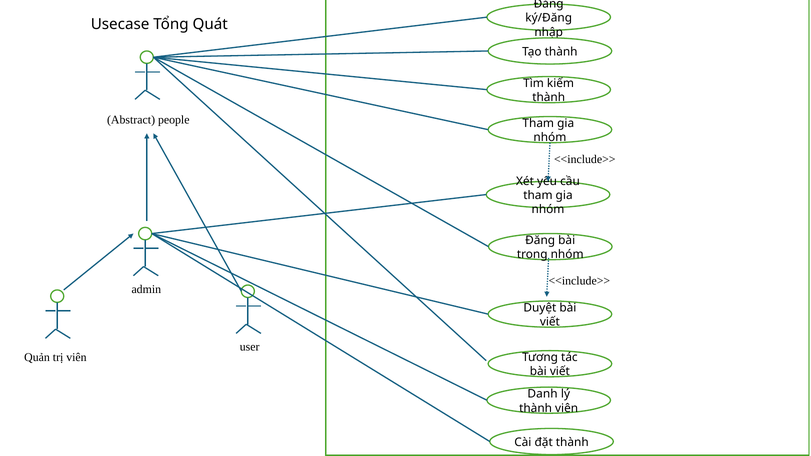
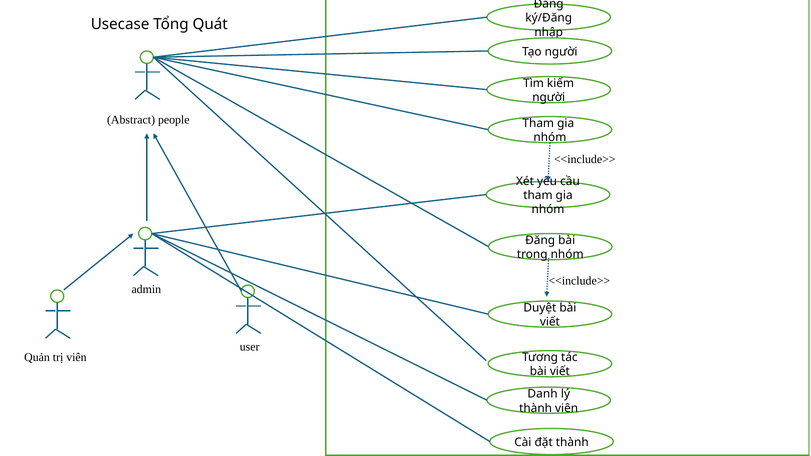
Tạo thành: thành -> người
thành at (549, 98): thành -> người
